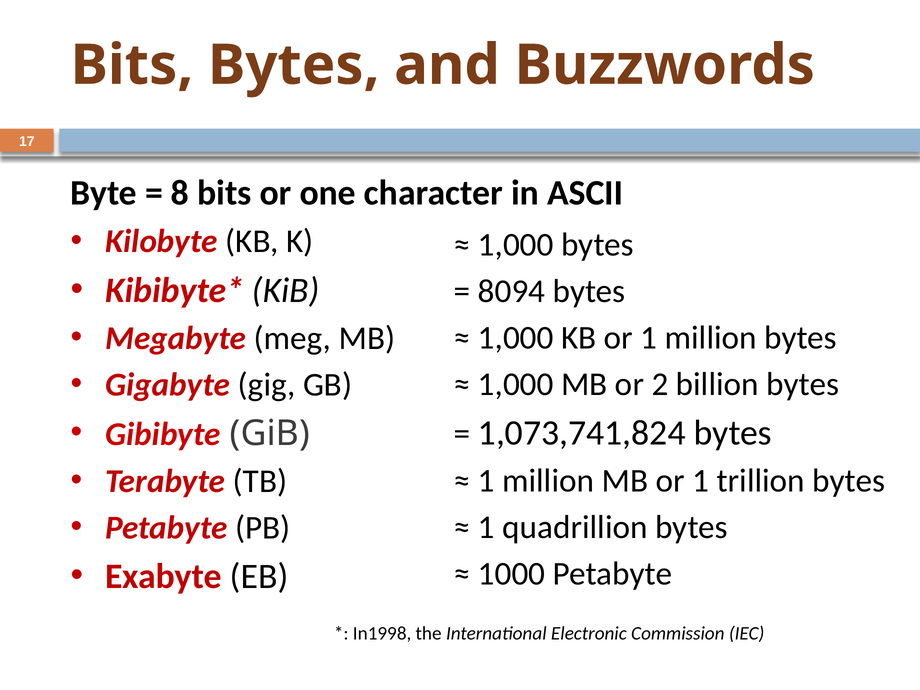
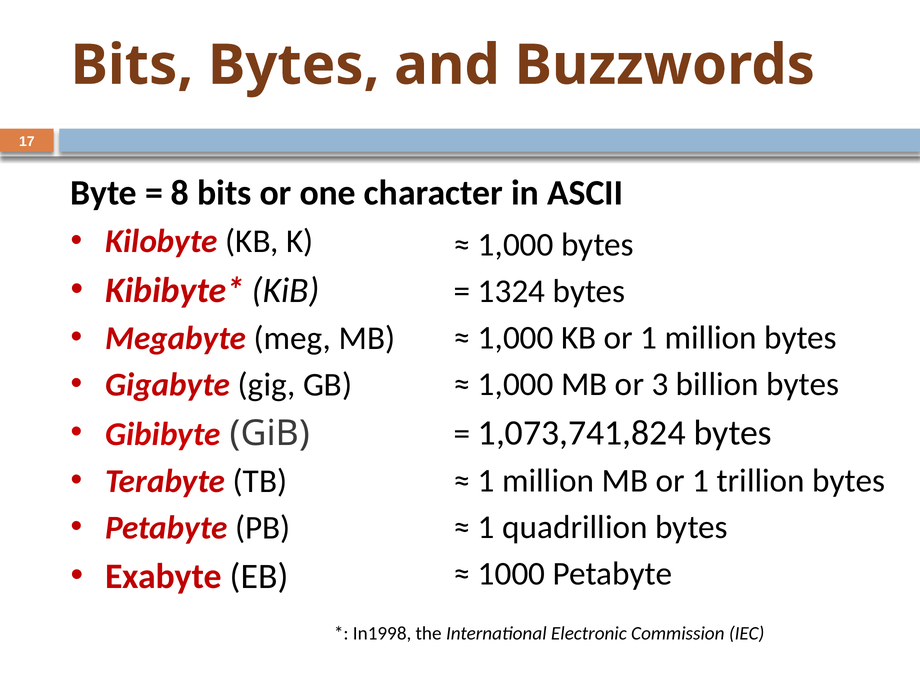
8094: 8094 -> 1324
2: 2 -> 3
